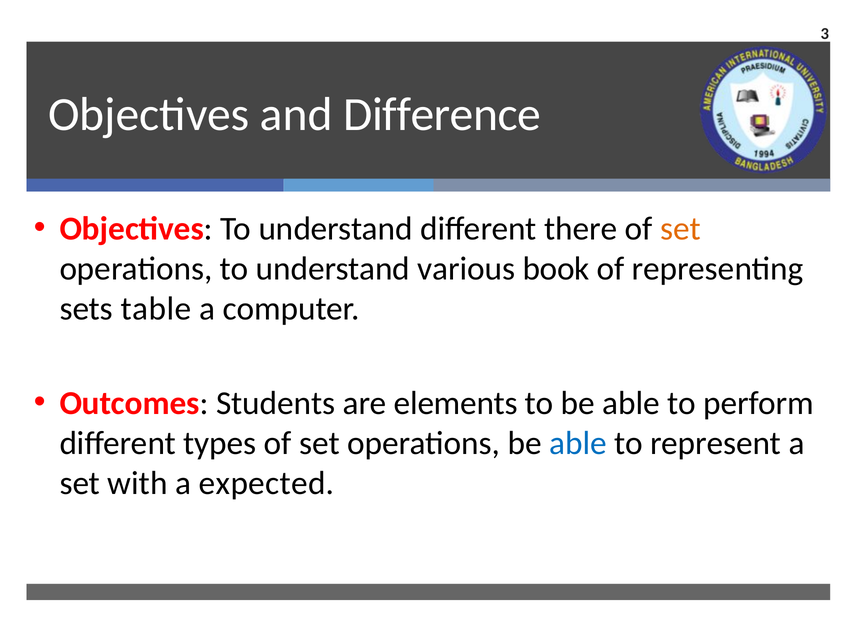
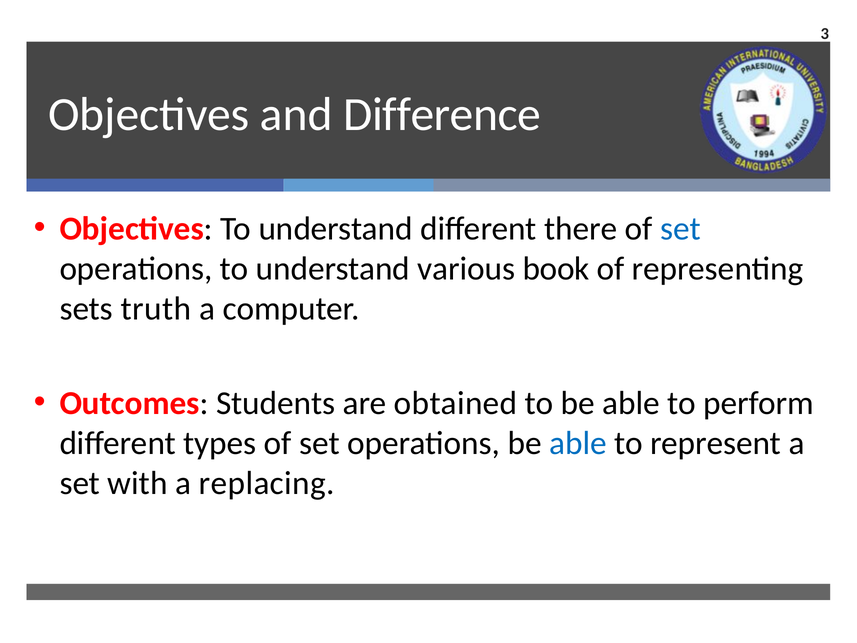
set at (680, 229) colour: orange -> blue
table: table -> truth
elements: elements -> obtained
expected: expected -> replacing
